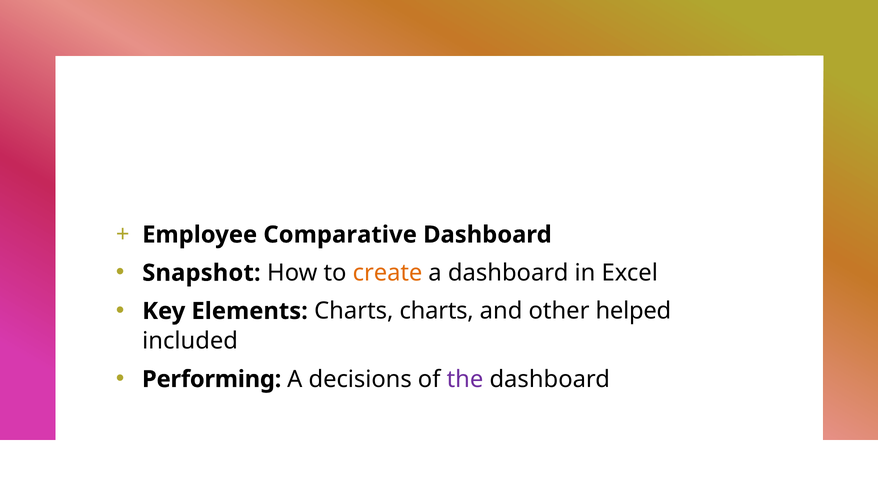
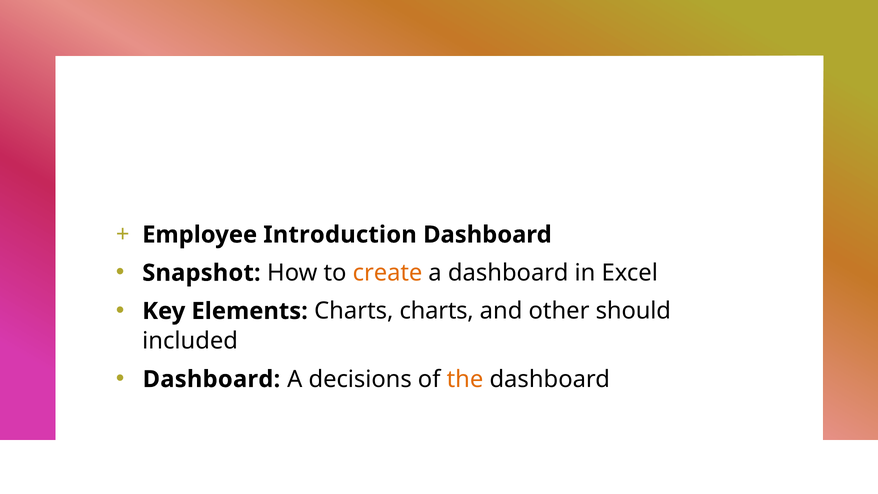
Comparative: Comparative -> Introduction
helped: helped -> should
Performing at (212, 379): Performing -> Dashboard
the colour: purple -> orange
